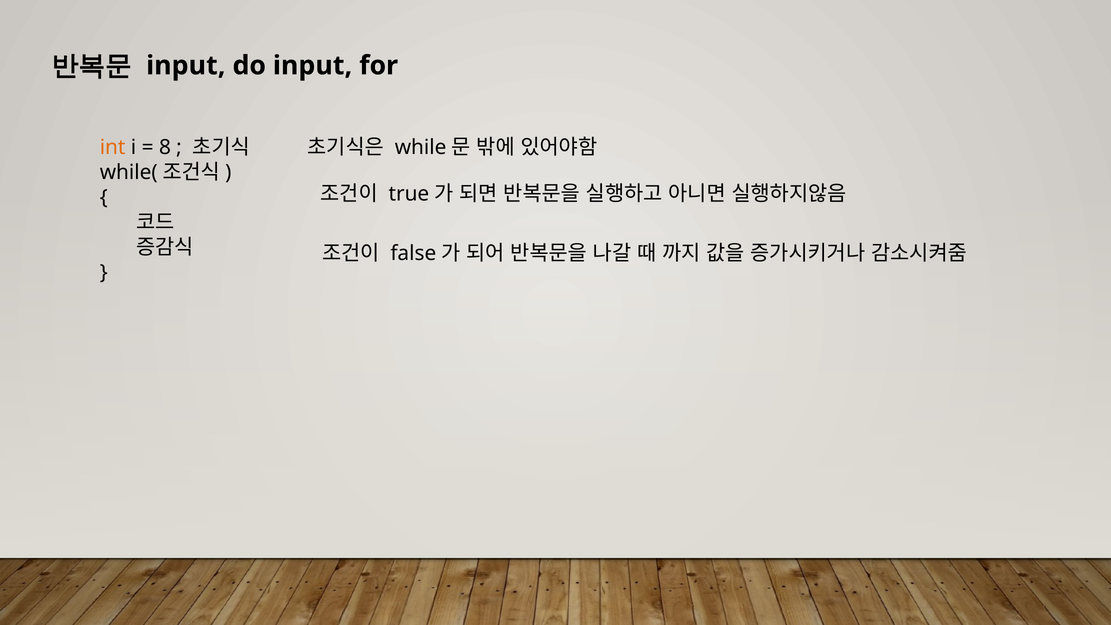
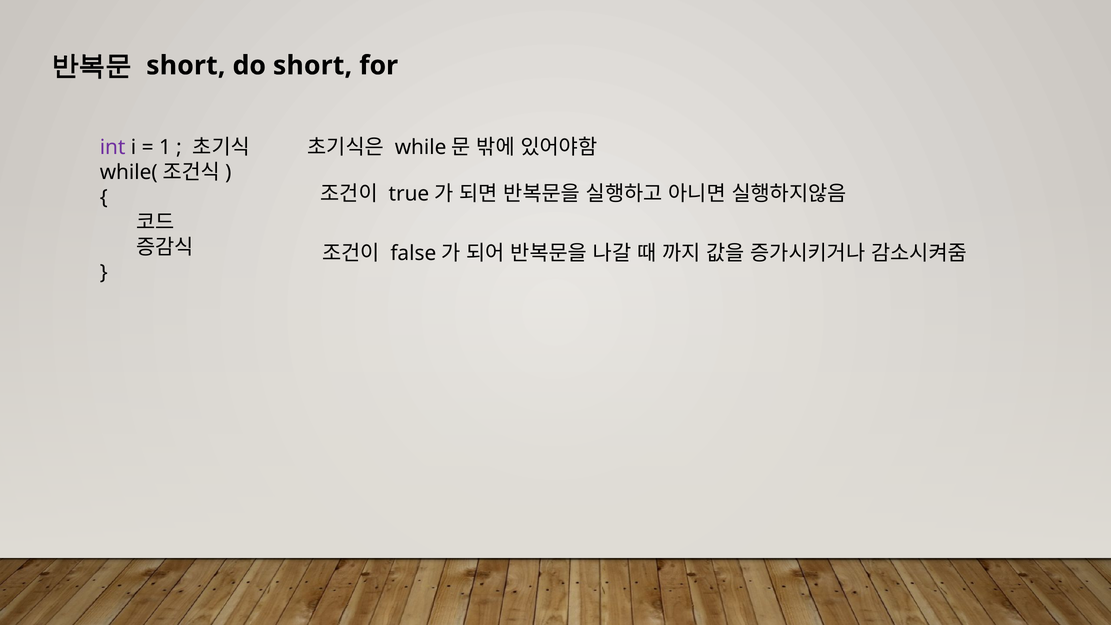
input at (186, 66): input -> short
do input: input -> short
int colour: orange -> purple
8: 8 -> 1
